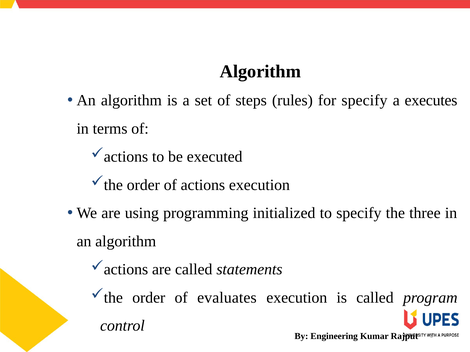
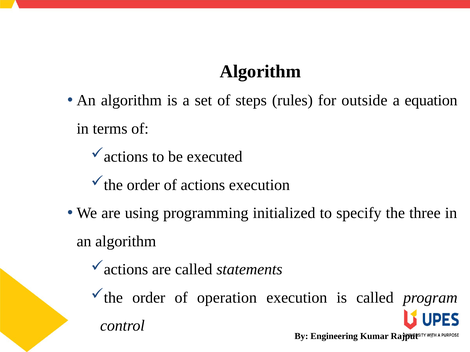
for specify: specify -> outside
executes: executes -> equation
evaluates: evaluates -> operation
